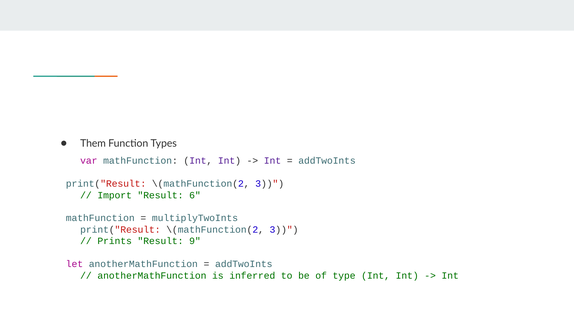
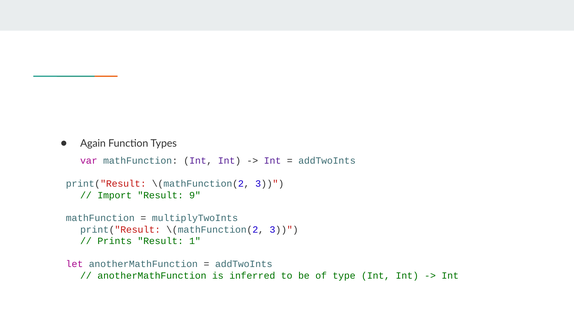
Them: Them -> Again
6: 6 -> 9
9: 9 -> 1
